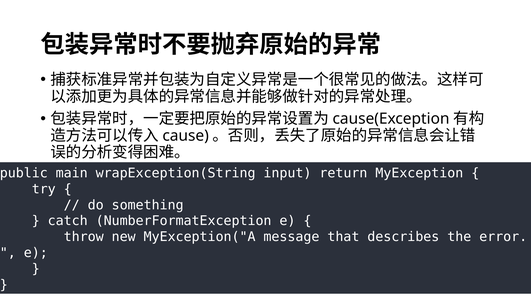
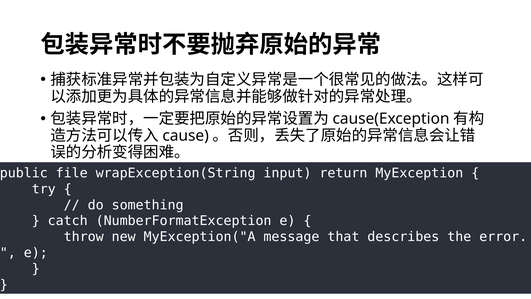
main: main -> file
